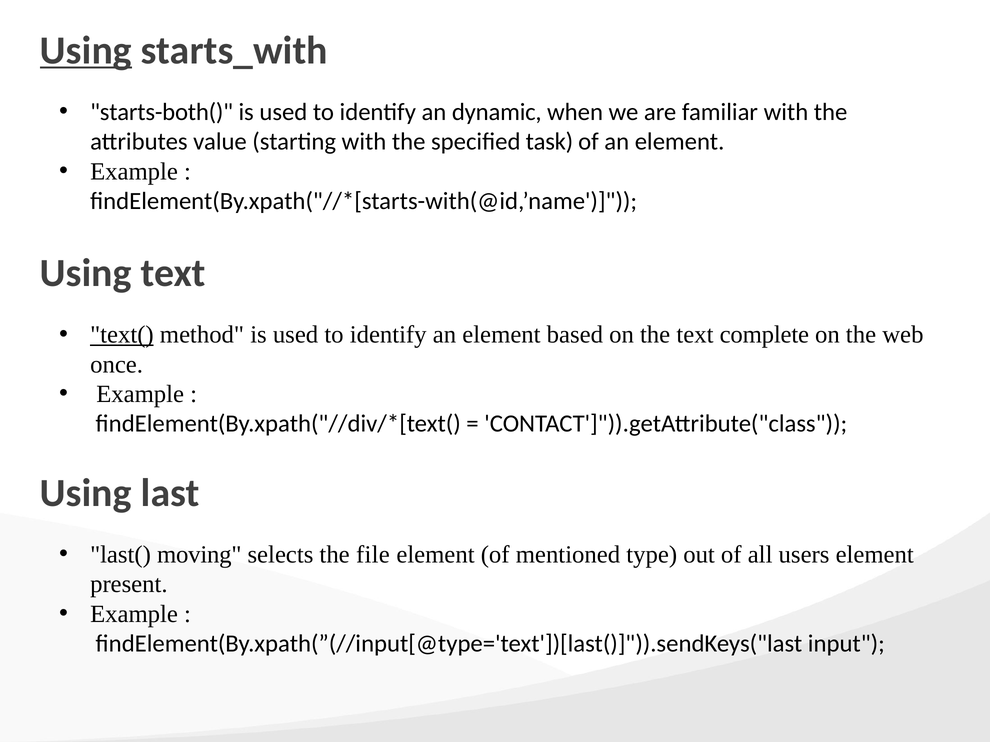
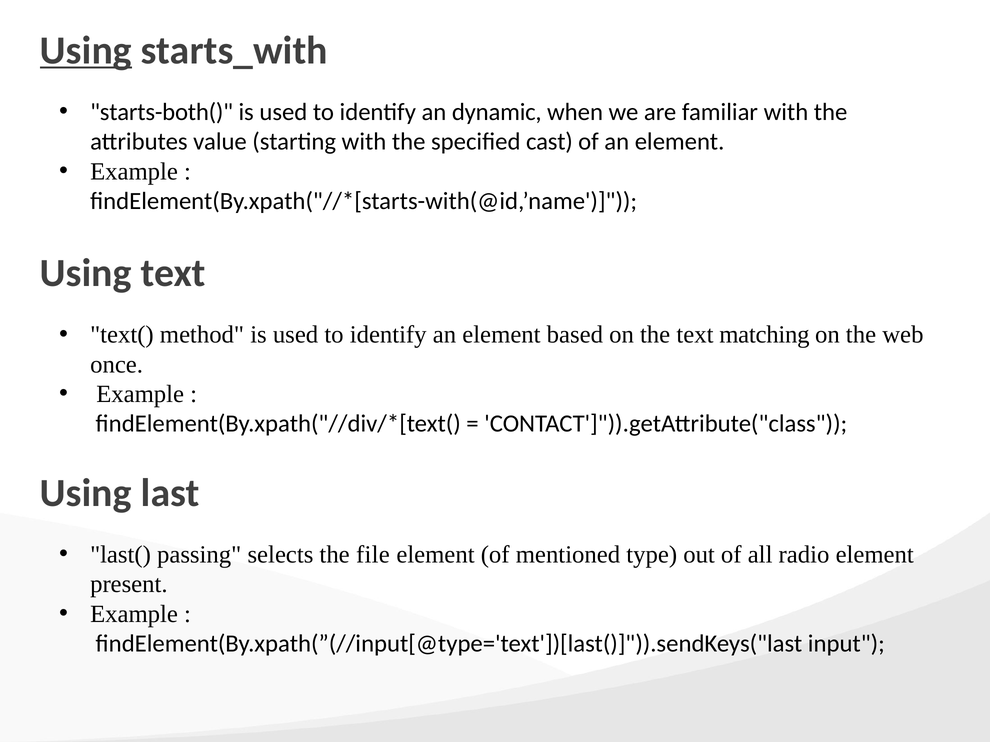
task: task -> cast
text( underline: present -> none
complete: complete -> matching
moving: moving -> passing
users: users -> radio
